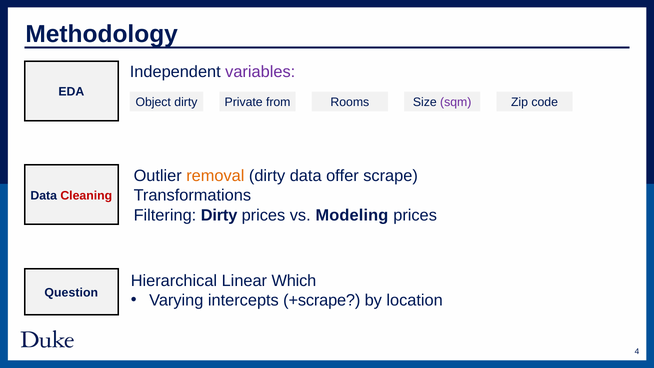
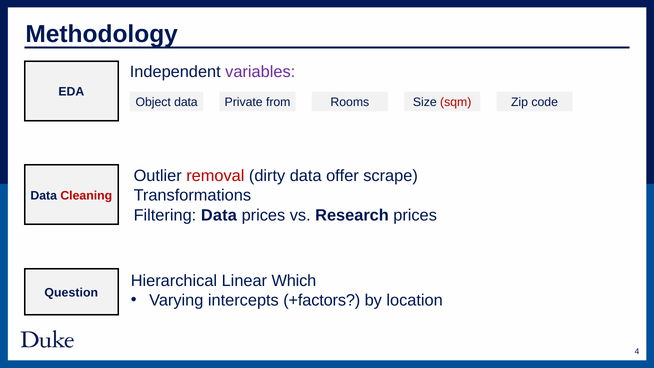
Object dirty: dirty -> data
sqm colour: purple -> red
removal colour: orange -> red
Filtering Dirty: Dirty -> Data
Modeling: Modeling -> Research
+scrape: +scrape -> +factors
